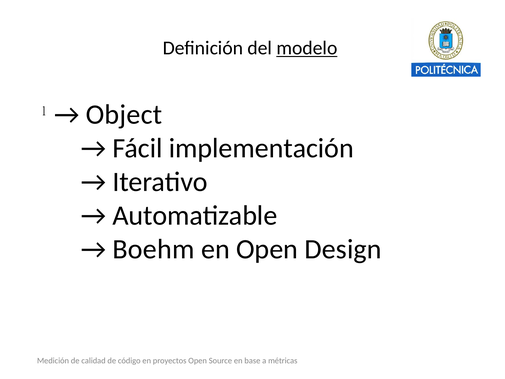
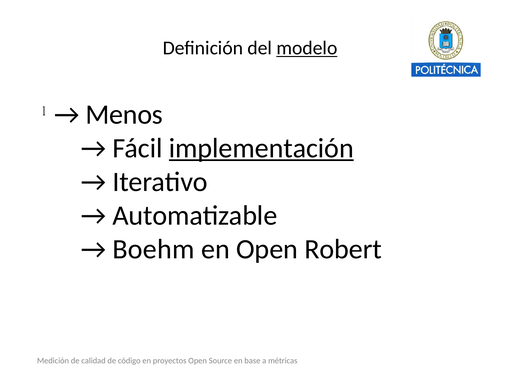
Object: Object -> Menos
implementación underline: none -> present
Design: Design -> Robert
